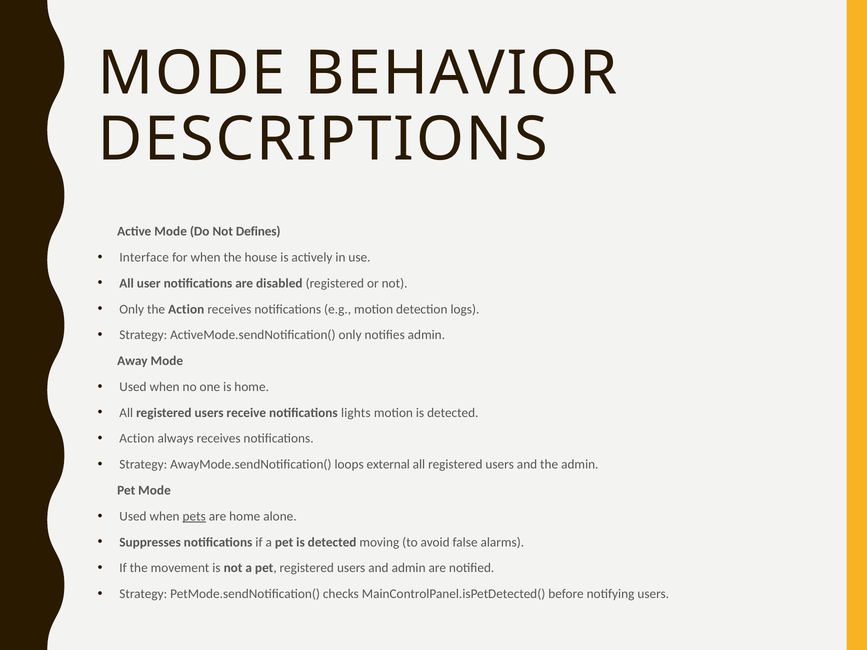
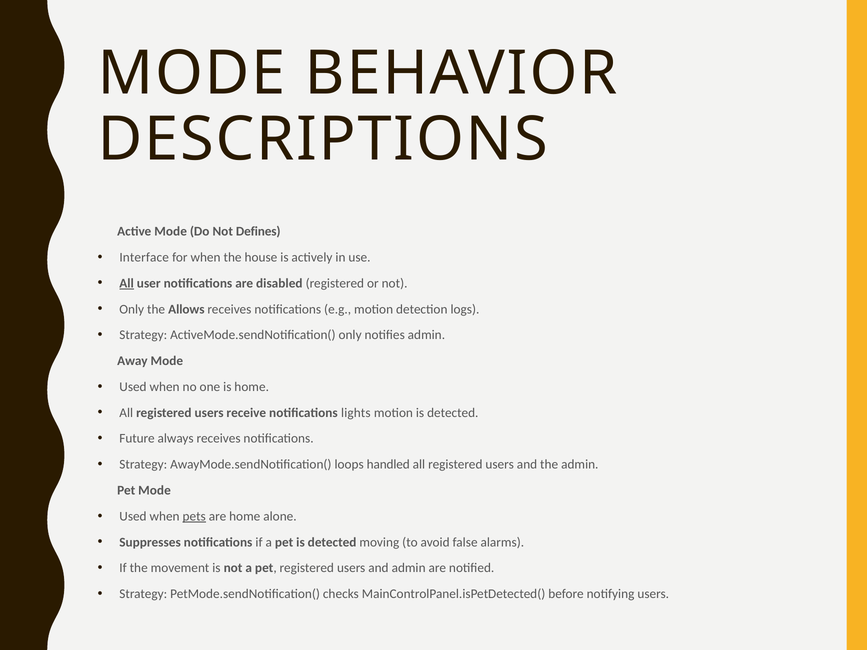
All at (127, 283) underline: none -> present
the Action: Action -> Allows
Action at (137, 439): Action -> Future
external: external -> handled
